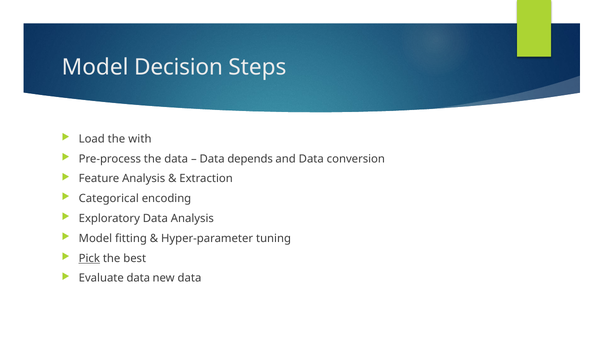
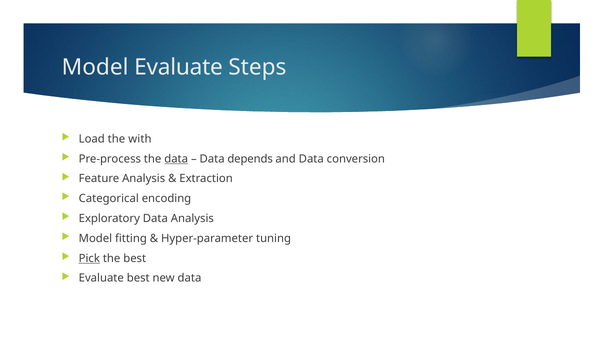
Model Decision: Decision -> Evaluate
data at (176, 159) underline: none -> present
Evaluate data: data -> best
